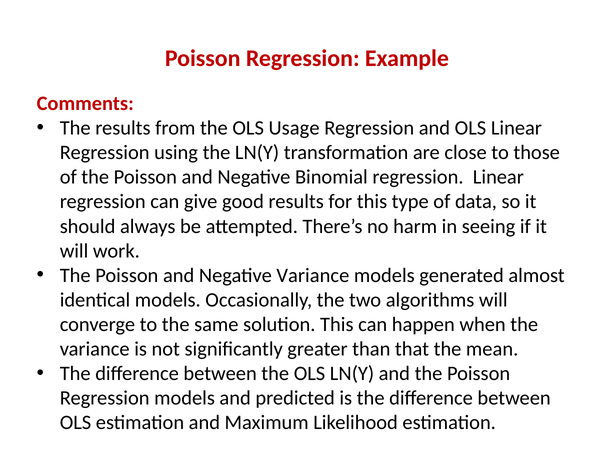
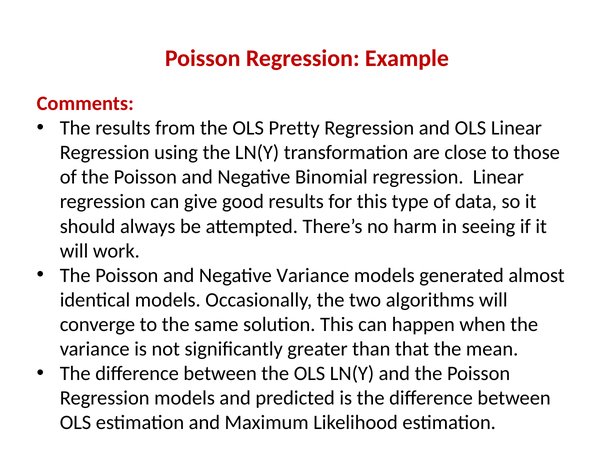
Usage: Usage -> Pretty
